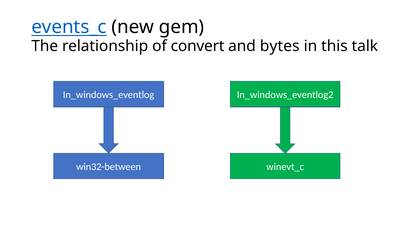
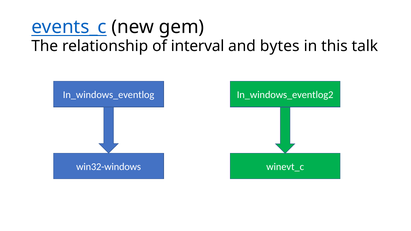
convert: convert -> interval
win32-between: win32-between -> win32-windows
